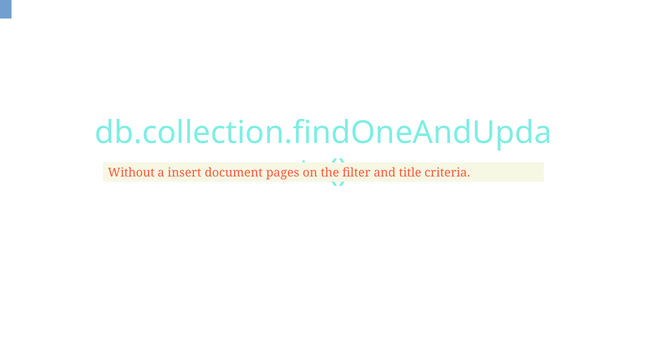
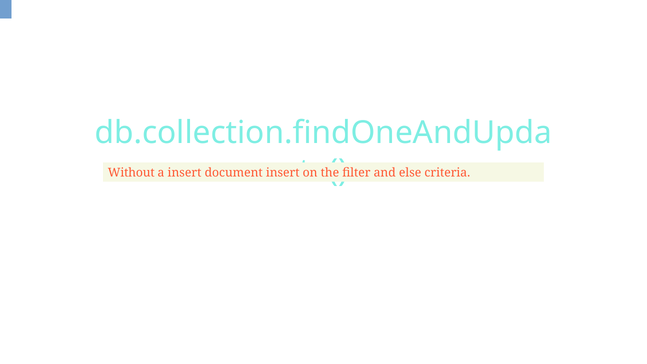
document pages: pages -> insert
title: title -> else
